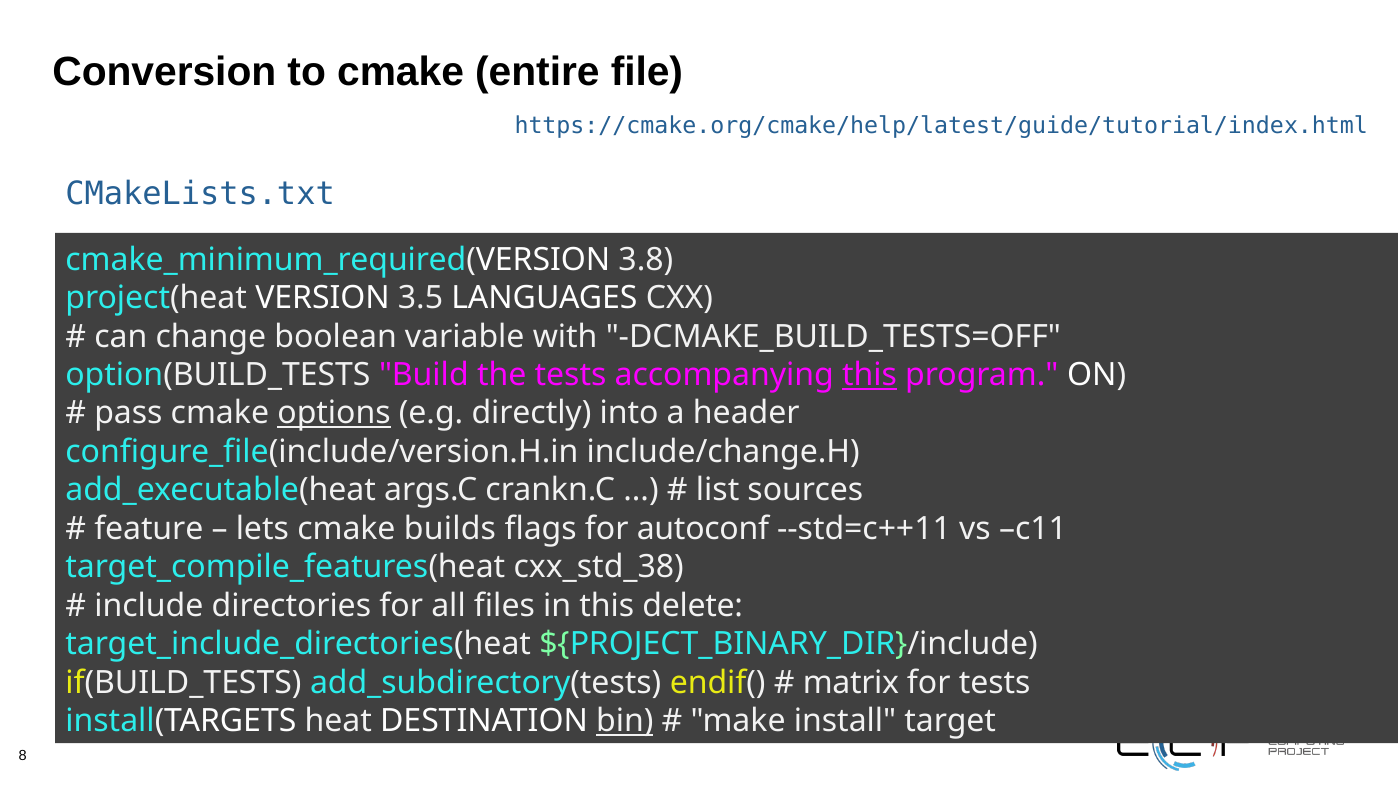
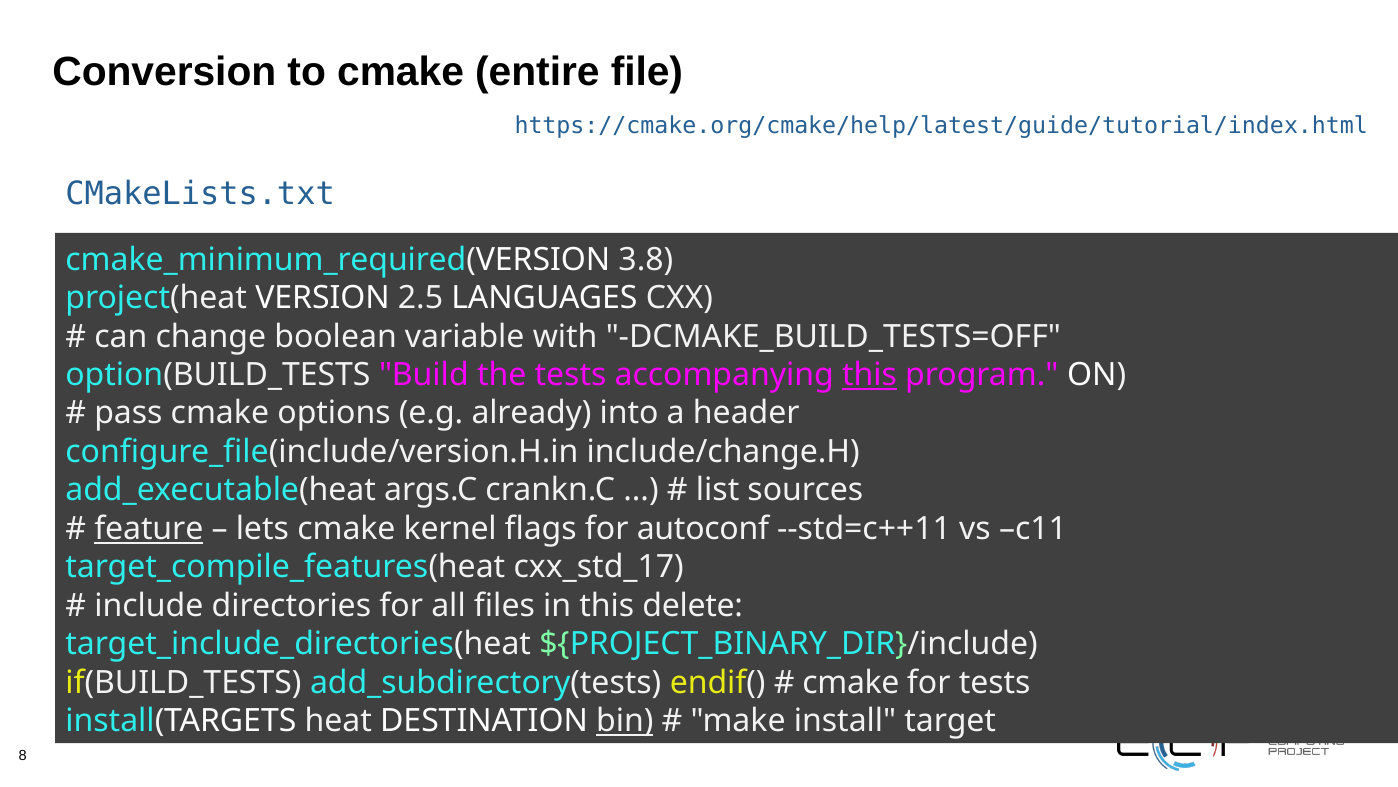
3.5: 3.5 -> 2.5
options underline: present -> none
directly: directly -> already
feature underline: none -> present
builds: builds -> kernel
cxx_std_38: cxx_std_38 -> cxx_std_17
matrix at (851, 682): matrix -> cmake
